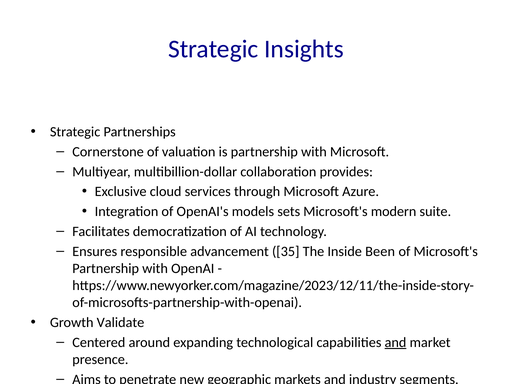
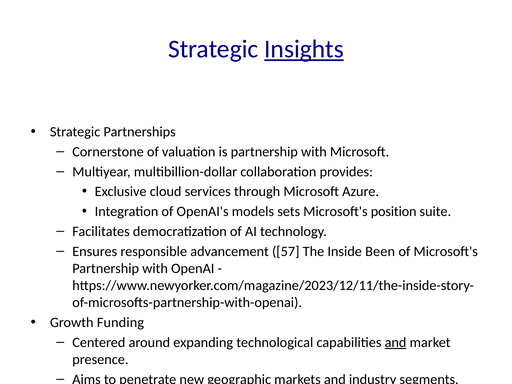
Insights underline: none -> present
modern: modern -> position
35: 35 -> 57
Validate: Validate -> Funding
